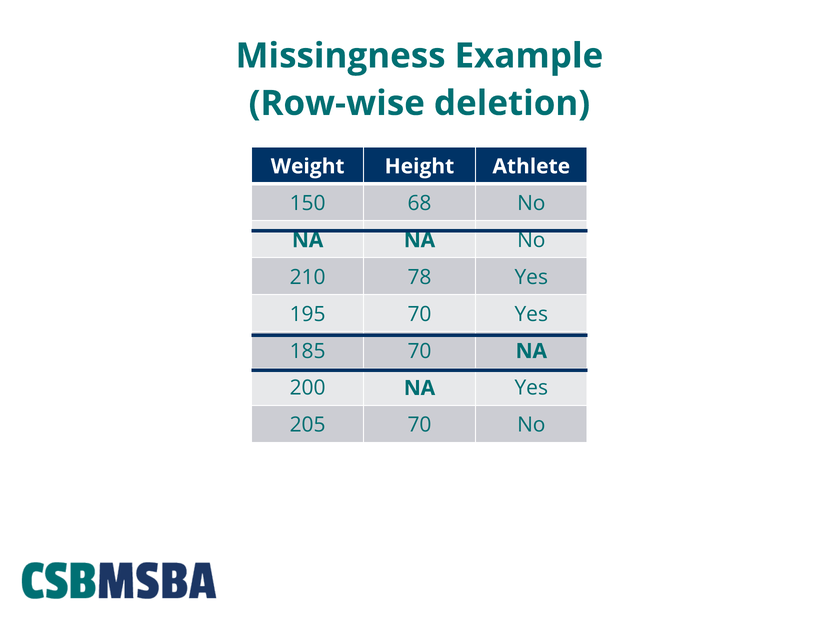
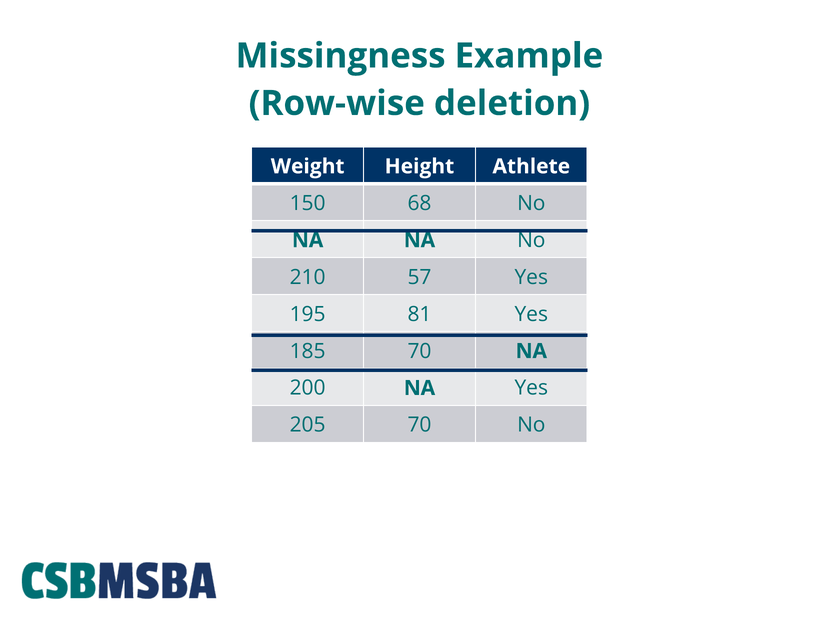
78: 78 -> 57
195 70: 70 -> 81
